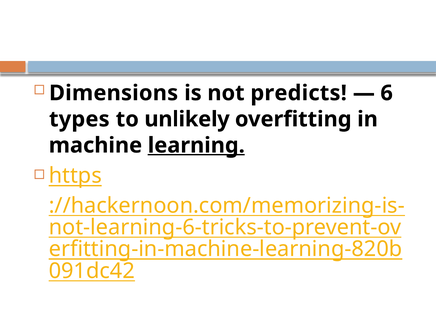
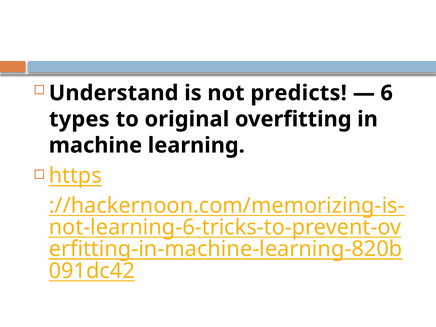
Dimensions: Dimensions -> Understand
unlikely: unlikely -> original
learning underline: present -> none
